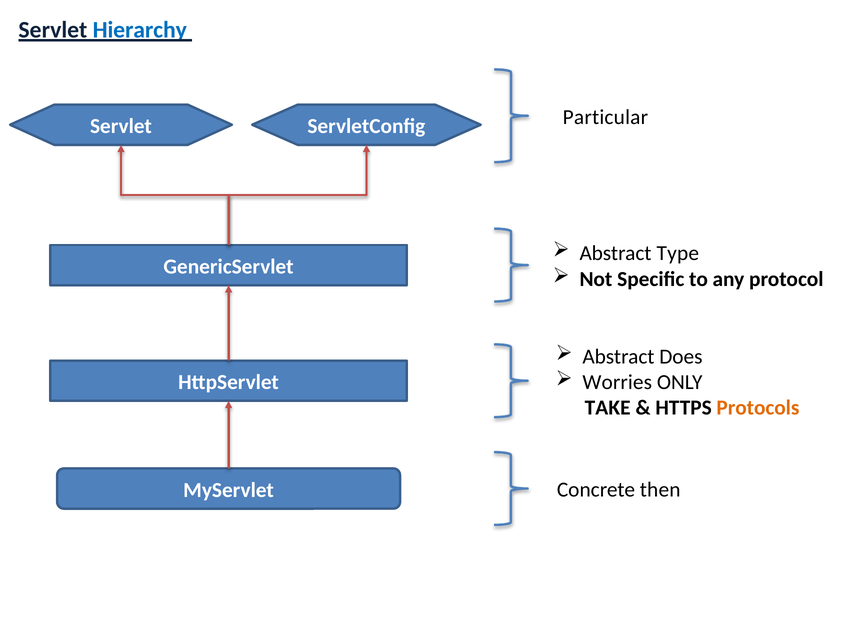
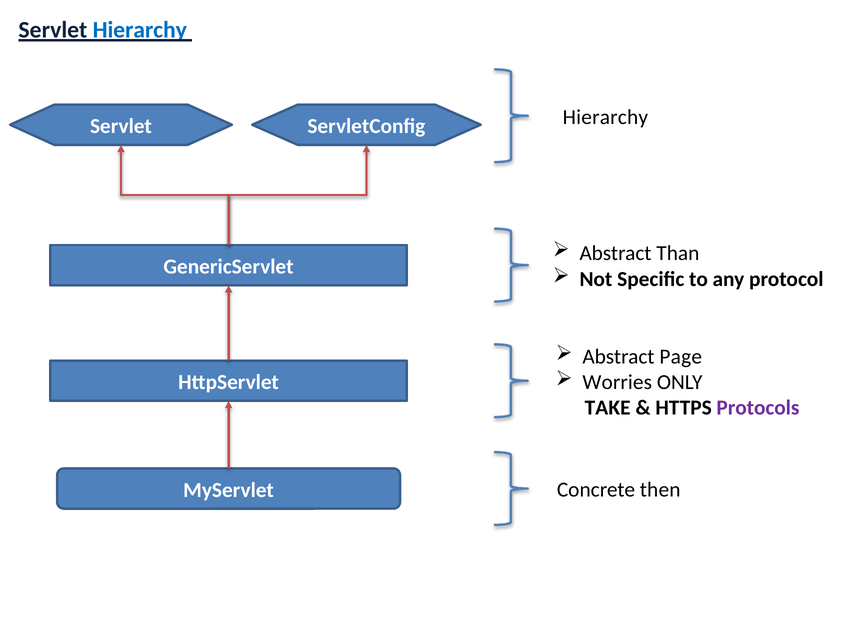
Particular at (605, 117): Particular -> Hierarchy
Type: Type -> Than
Does: Does -> Page
Protocols colour: orange -> purple
